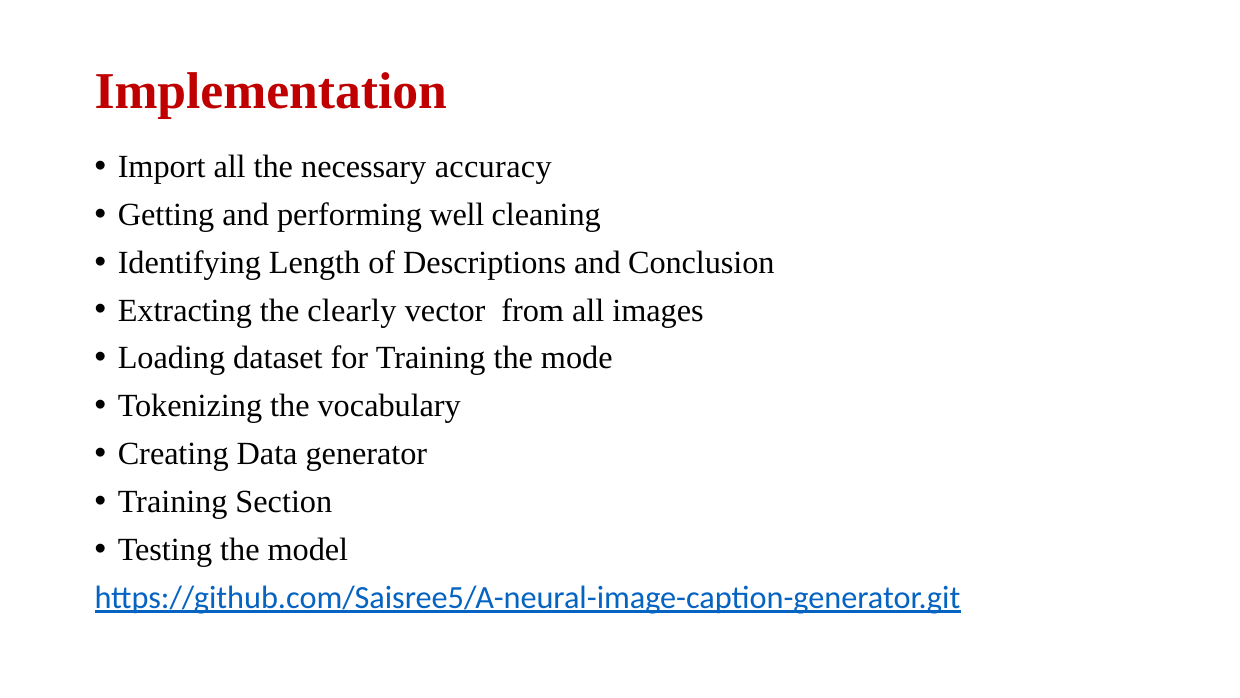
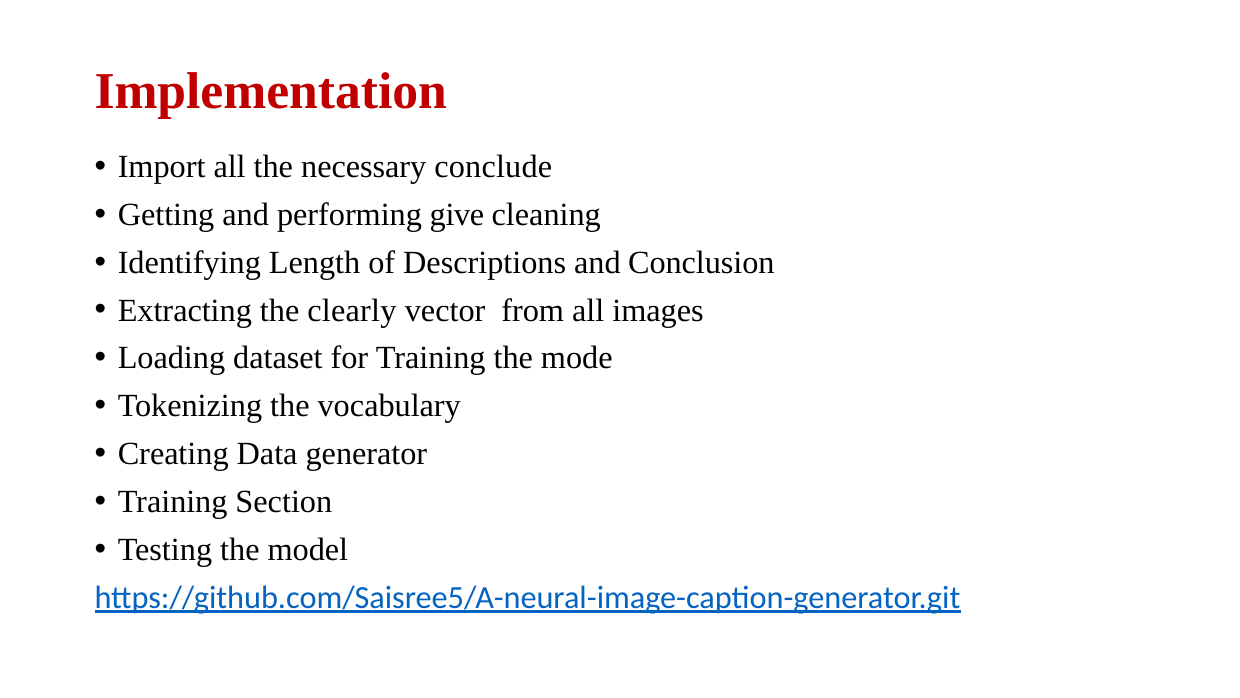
accuracy: accuracy -> conclude
well: well -> give
